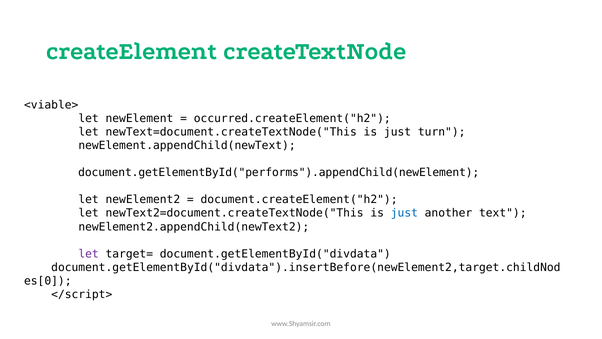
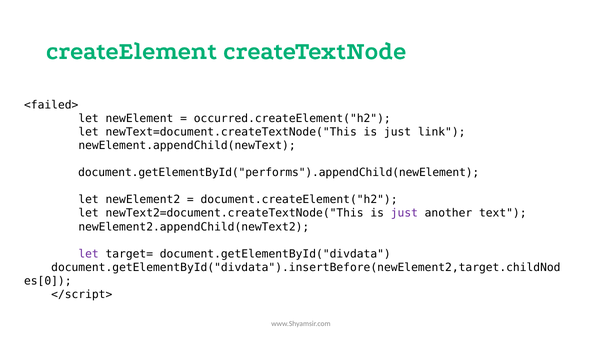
<viable>: <viable> -> <failed>
turn: turn -> link
just at (404, 213) colour: blue -> purple
